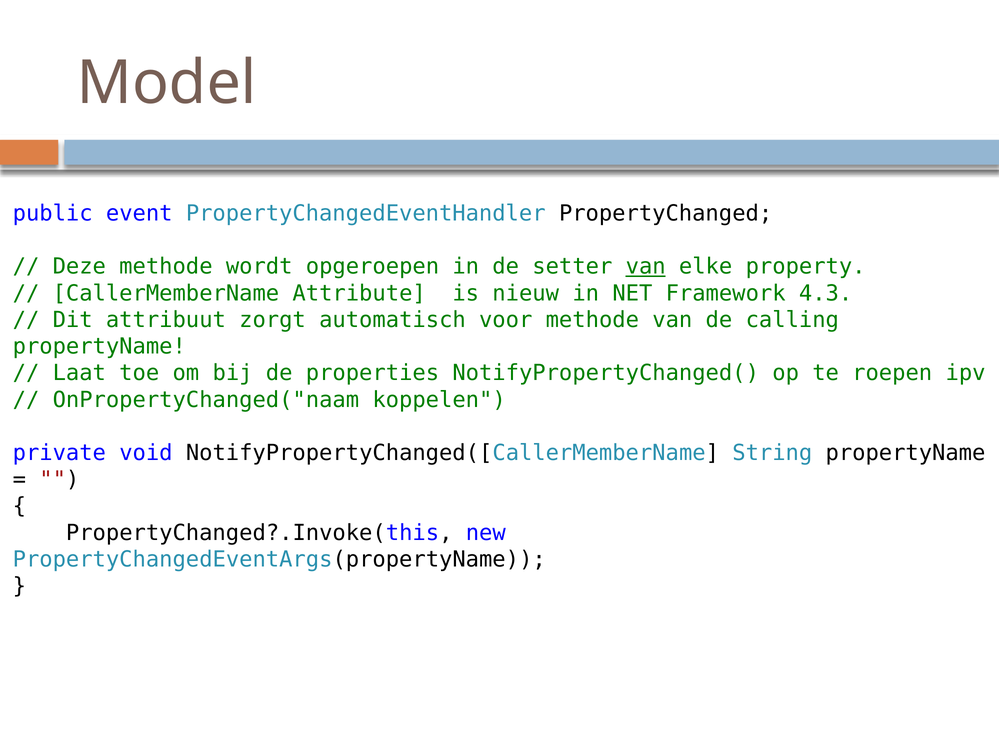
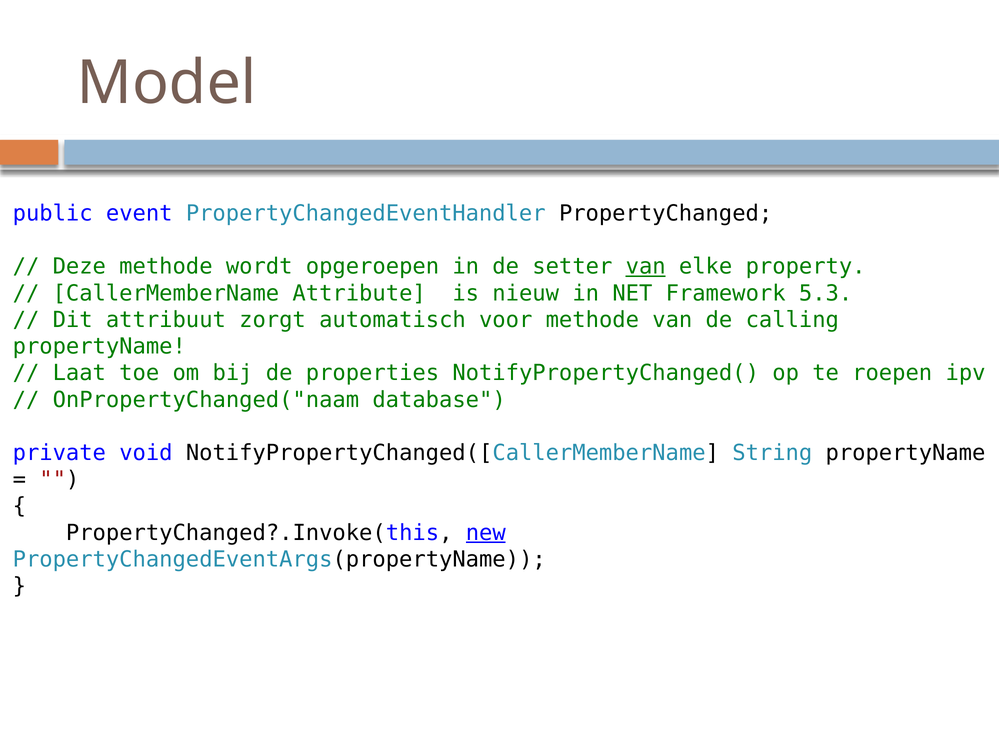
4.3: 4.3 -> 5.3
koppelen: koppelen -> database
new underline: none -> present
